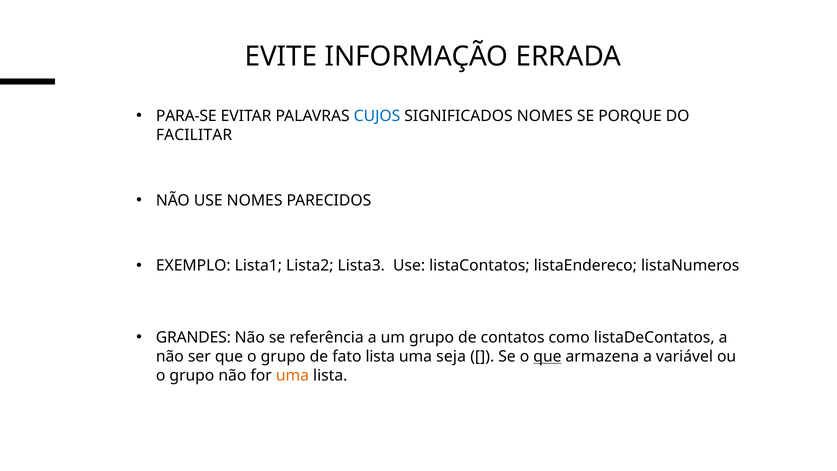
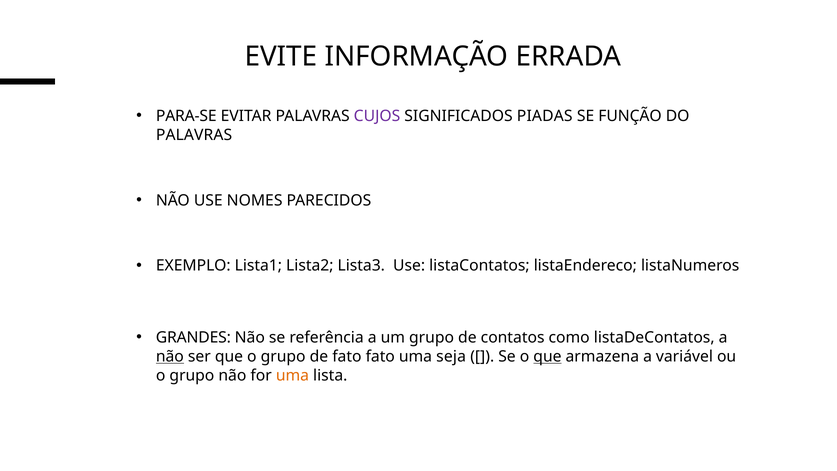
CUJOS colour: blue -> purple
SIGNIFICADOS NOMES: NOMES -> PIADAS
PORQUE: PORQUE -> FUNÇÃO
FACILITAR at (194, 135): FACILITAR -> PALAVRAS
não at (170, 356) underline: none -> present
fato lista: lista -> fato
